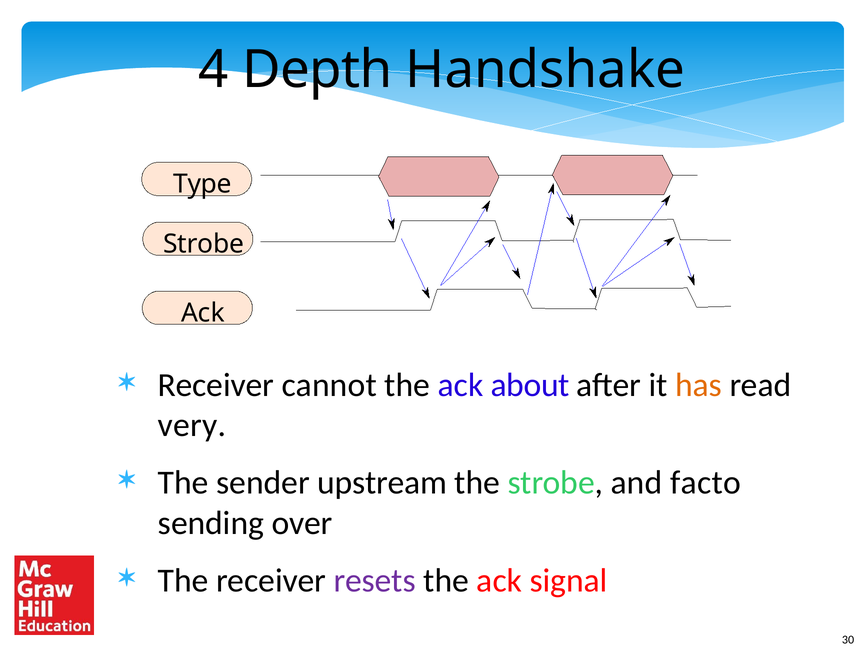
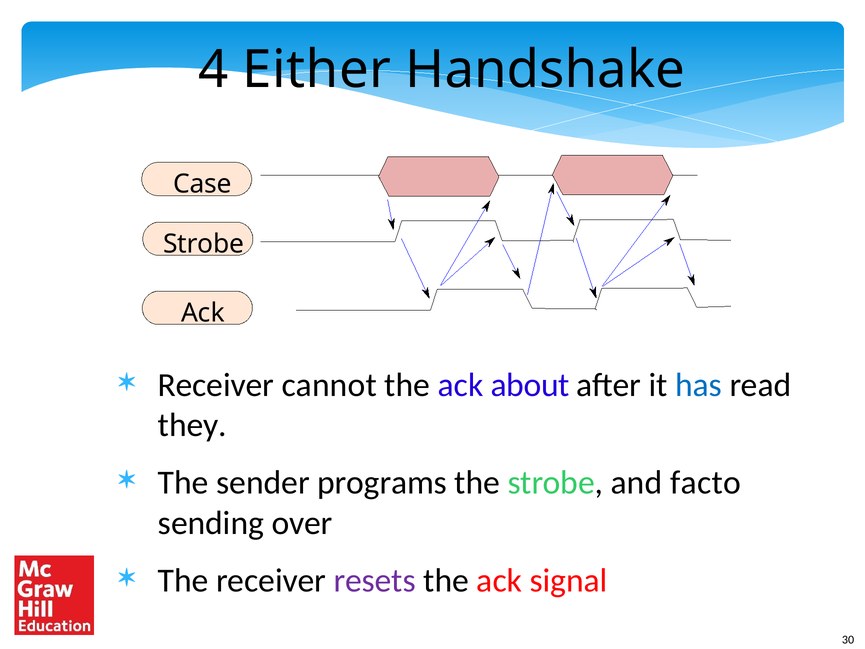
Depth: Depth -> Either
Type: Type -> Case
has colour: orange -> blue
very: very -> they
upstream: upstream -> programs
